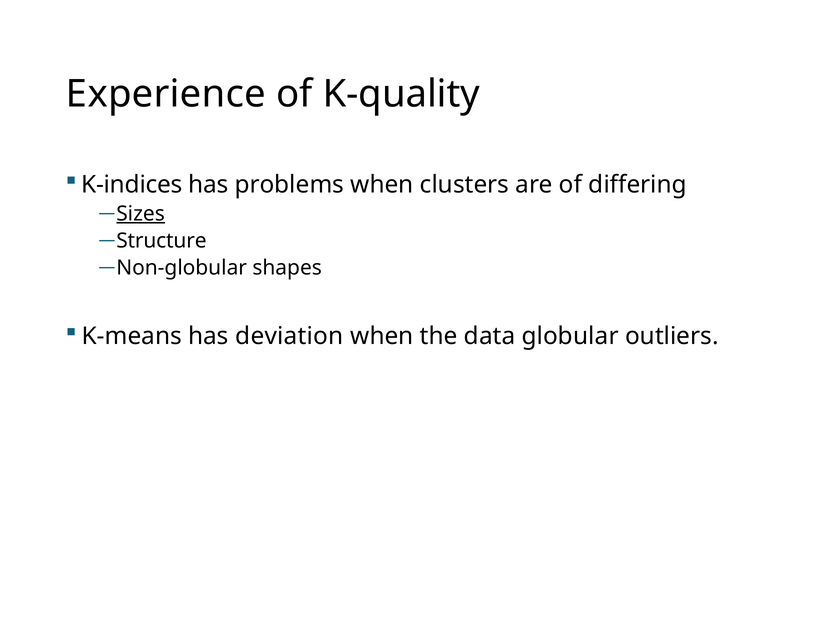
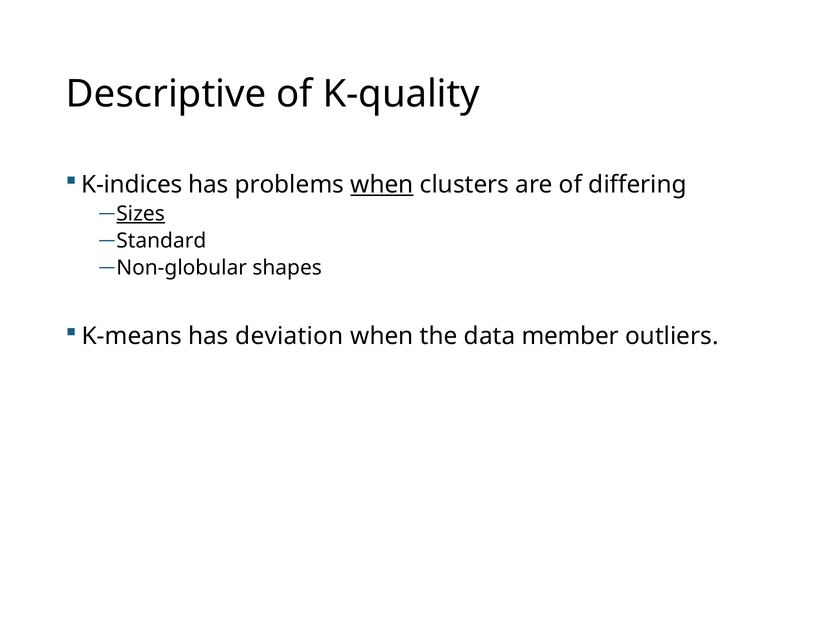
Experience: Experience -> Descriptive
when at (382, 185) underline: none -> present
Structure: Structure -> Standard
globular: globular -> member
